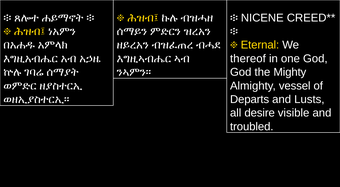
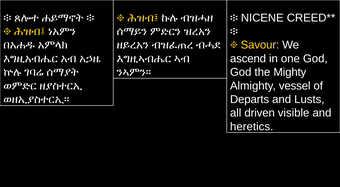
Eternal: Eternal -> Savour
thereof: thereof -> ascend
desire: desire -> driven
troubled: troubled -> heretics
